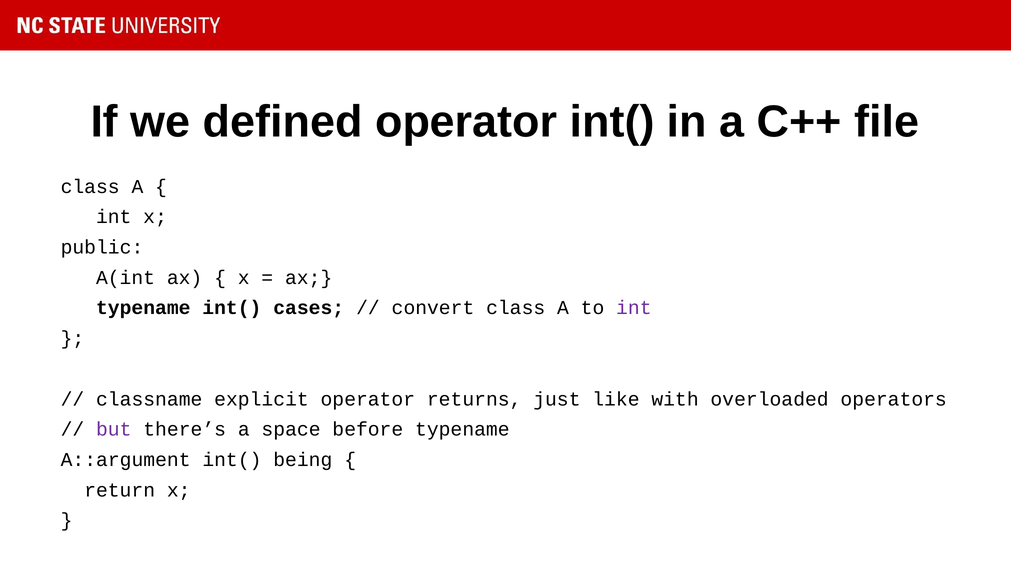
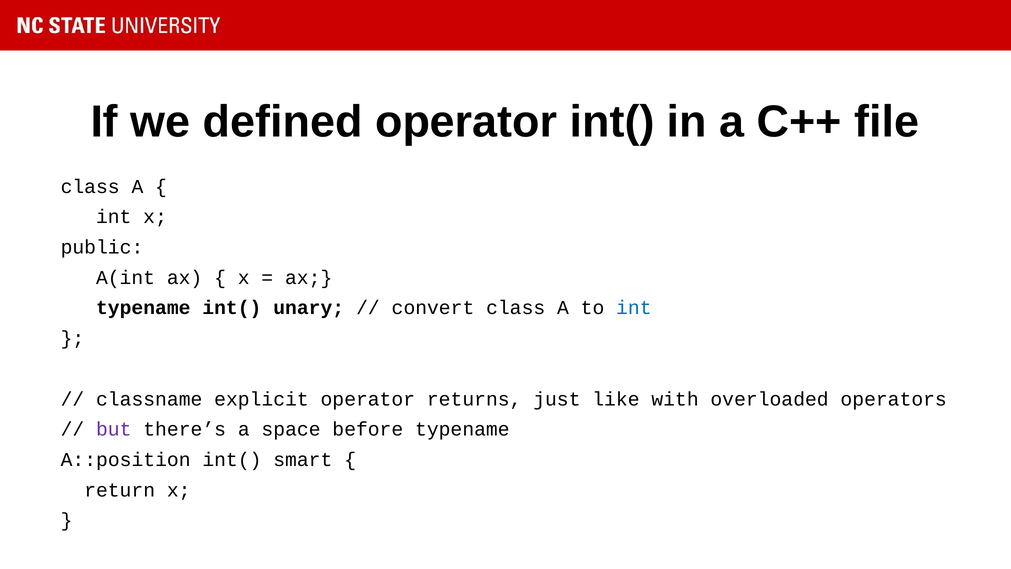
cases: cases -> unary
int at (634, 308) colour: purple -> blue
A::argument: A::argument -> A::position
being: being -> smart
